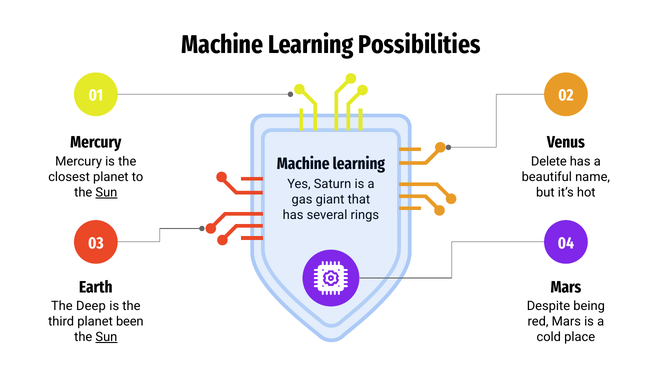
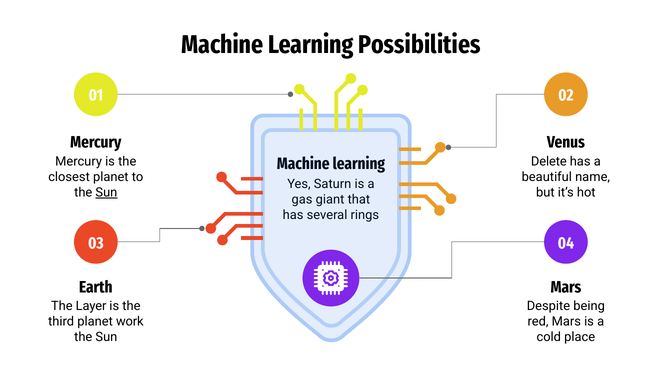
Deep: Deep -> Layer
been: been -> work
Sun at (106, 337) underline: present -> none
